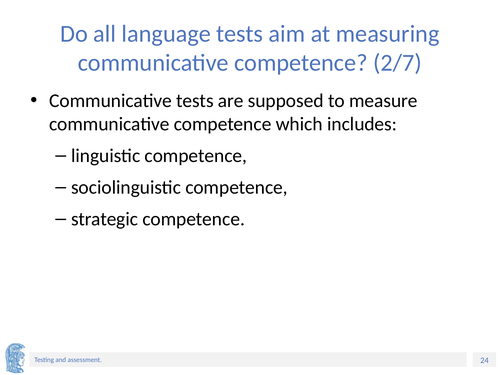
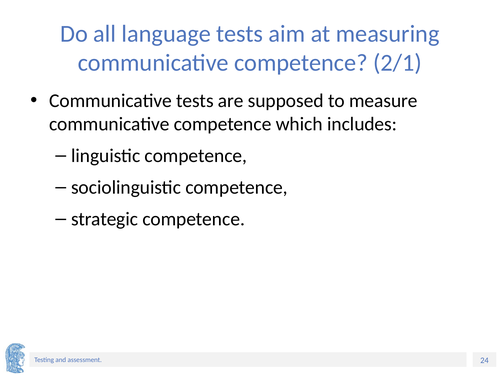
2/7: 2/7 -> 2/1
